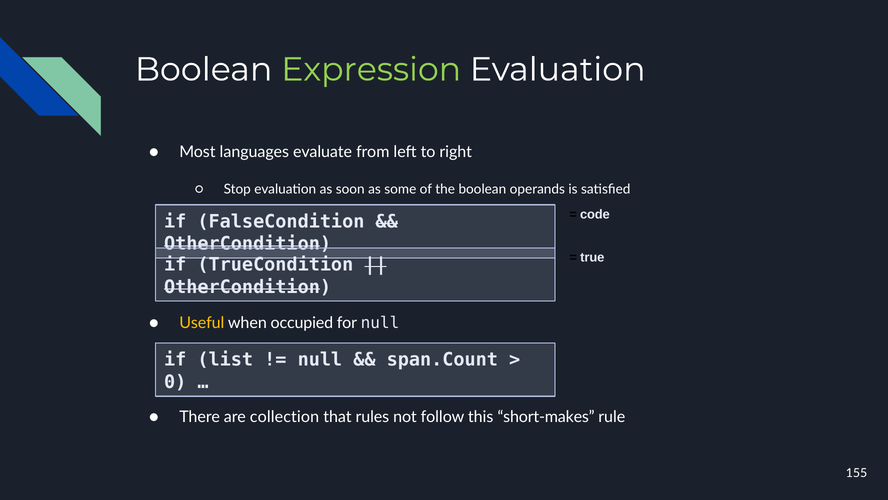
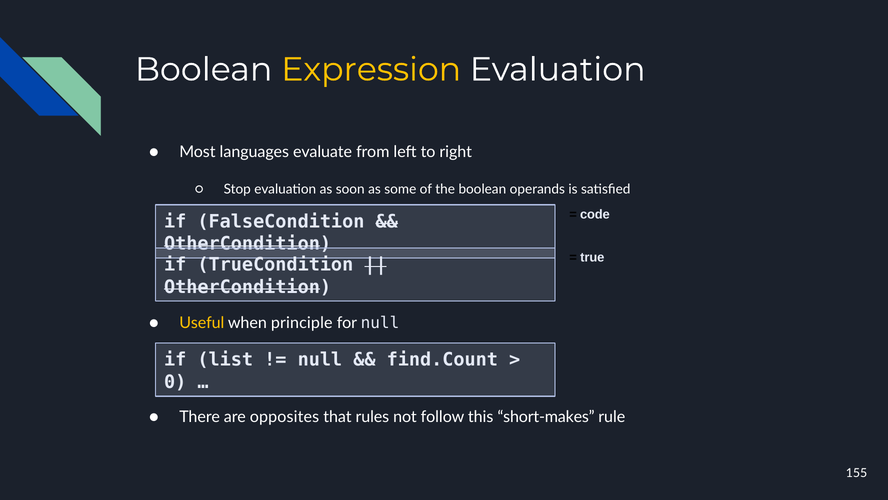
Expression colour: light green -> yellow
occupied: occupied -> principle
span.Count: span.Count -> find.Count
collection: collection -> opposites
